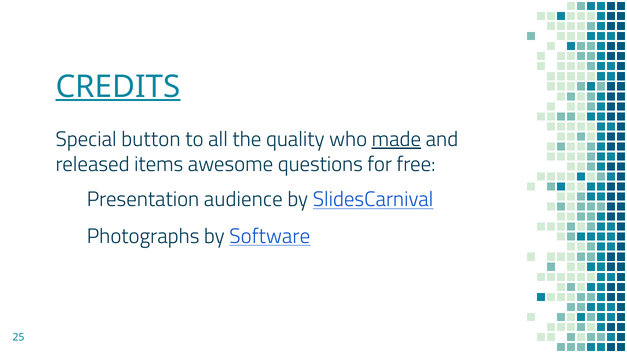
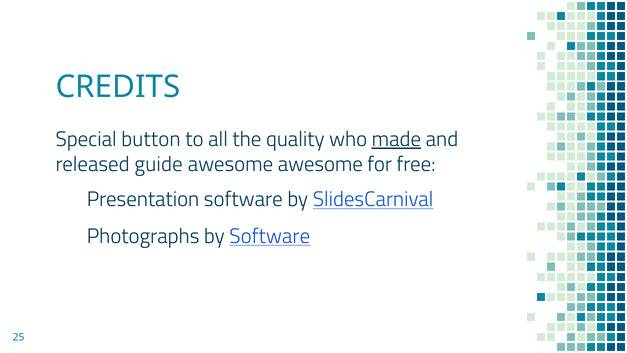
CREDITS underline: present -> none
items: items -> guide
awesome questions: questions -> awesome
audience at (243, 199): audience -> software
